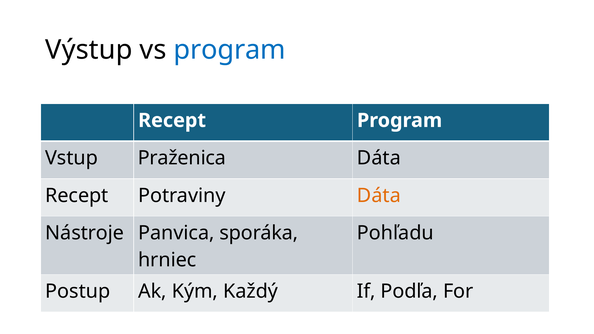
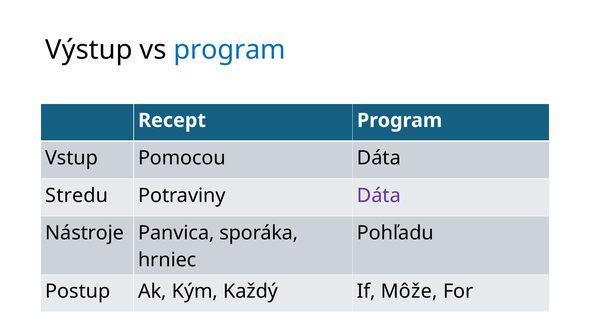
Praženica: Praženica -> Pomocou
Recept at (77, 196): Recept -> Stredu
Dáta at (379, 196) colour: orange -> purple
Podľa: Podľa -> Môže
